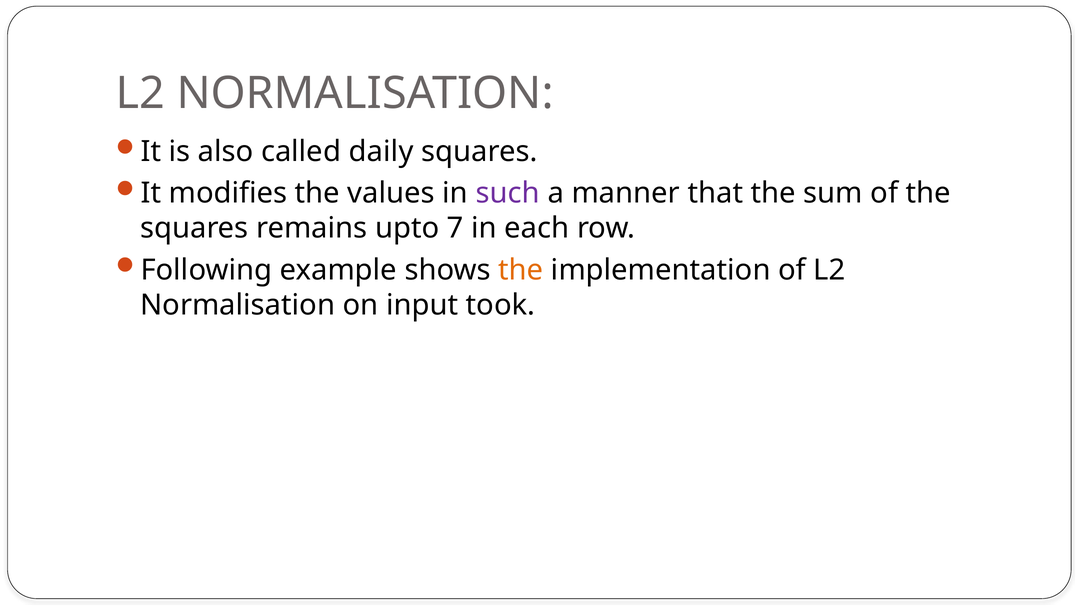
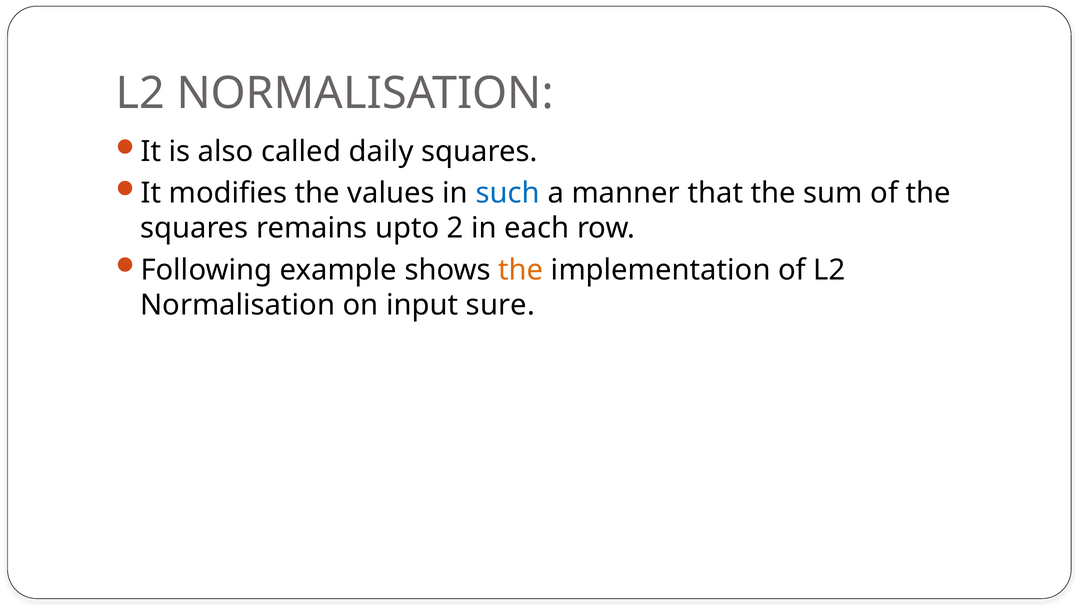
such colour: purple -> blue
7: 7 -> 2
took: took -> sure
